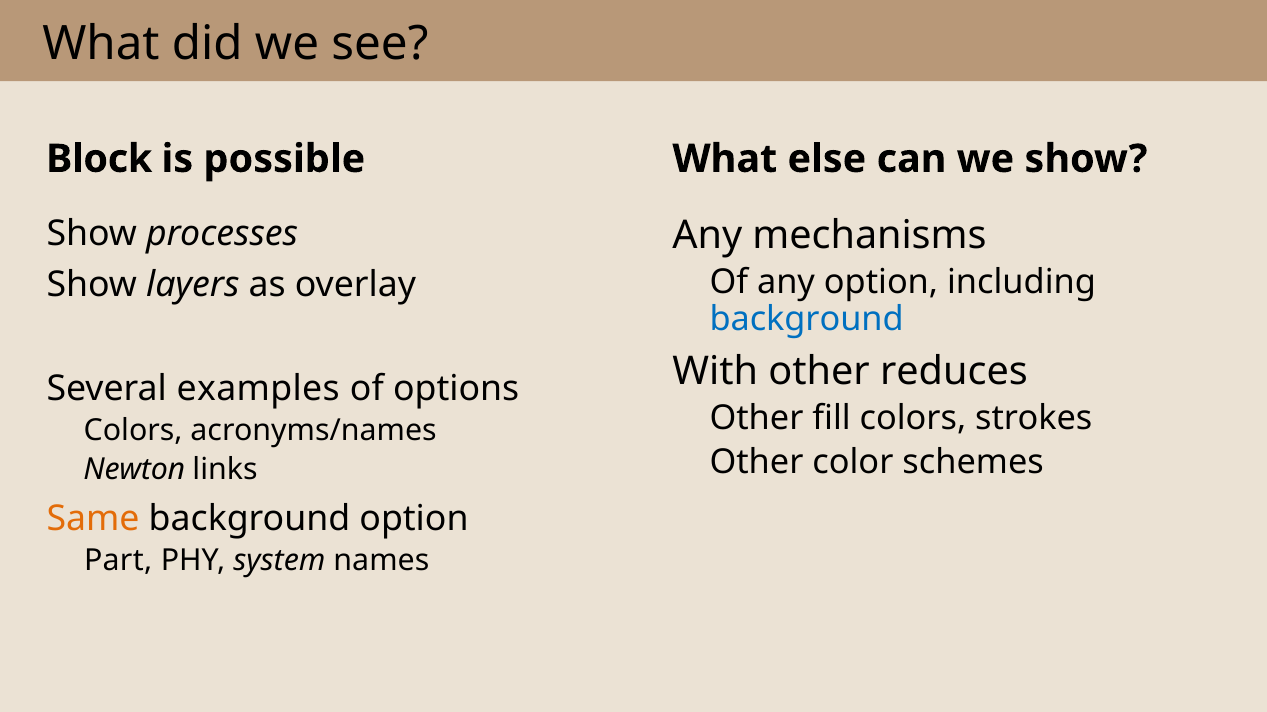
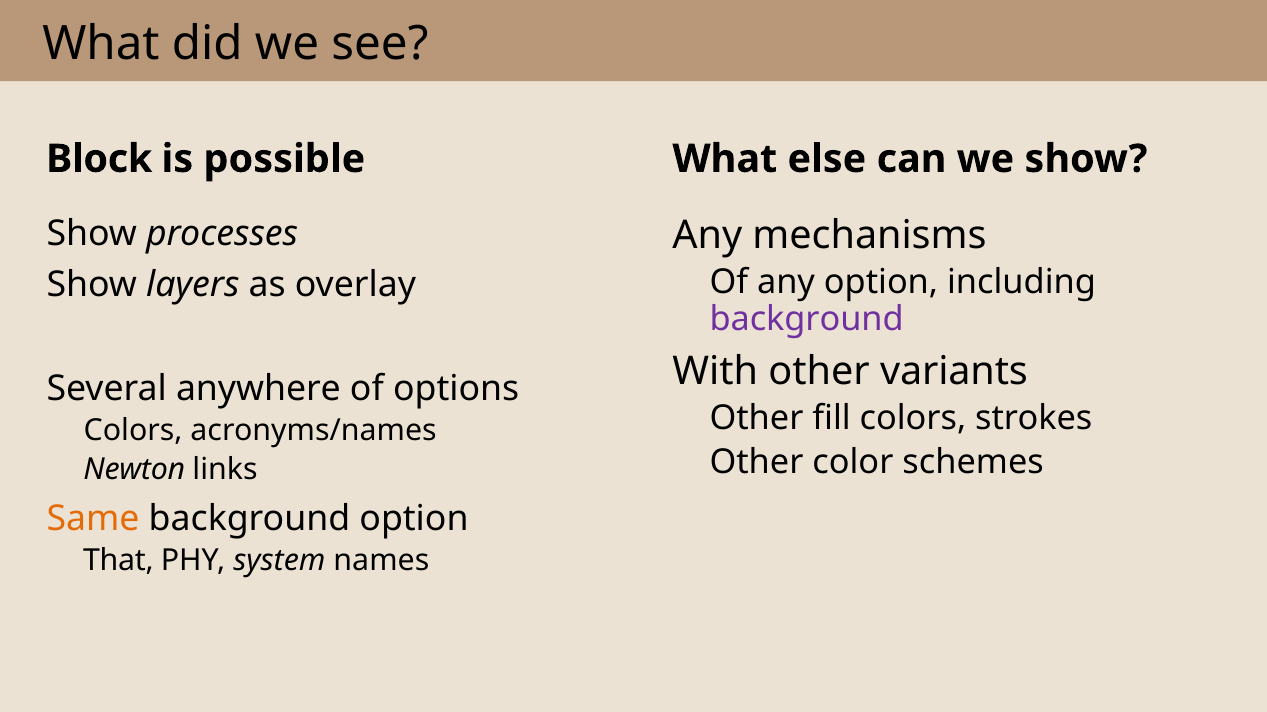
background at (807, 319) colour: blue -> purple
reduces: reduces -> variants
examples: examples -> anywhere
Part: Part -> That
